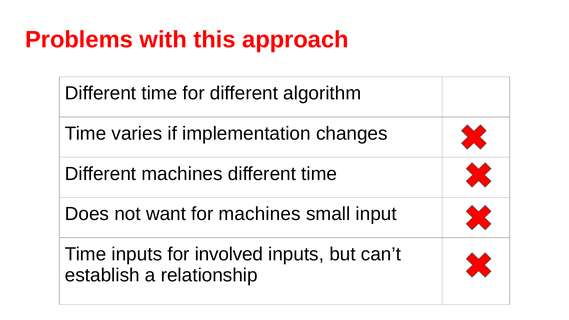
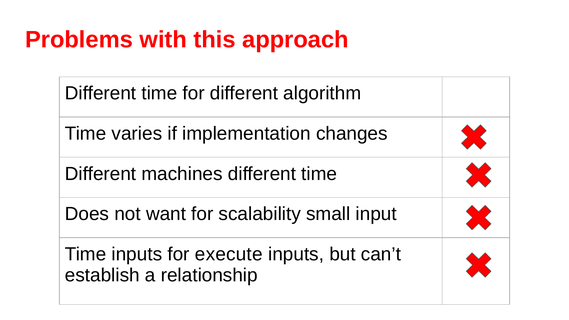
for machines: machines -> scalability
involved: involved -> execute
